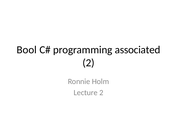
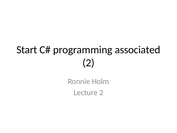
Bool: Bool -> Start
